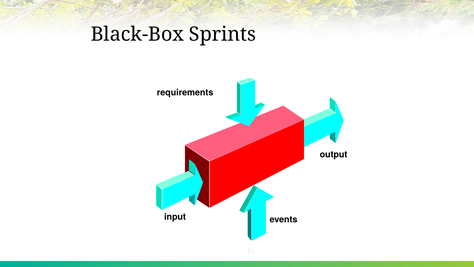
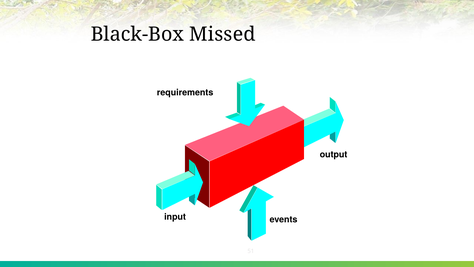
Sprints: Sprints -> Missed
